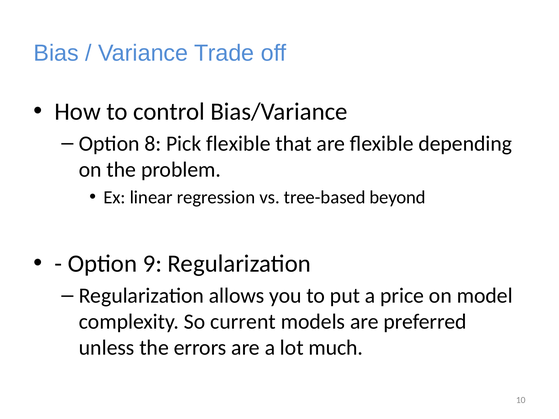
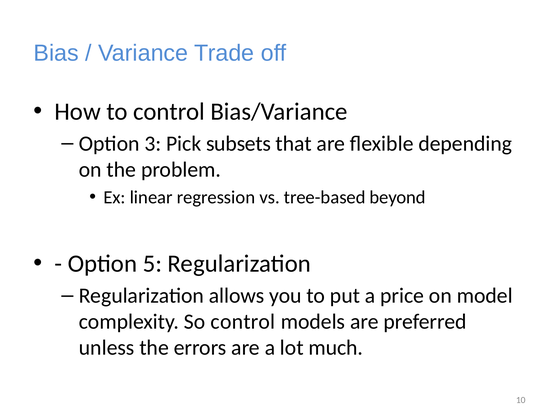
8: 8 -> 3
Pick flexible: flexible -> subsets
9: 9 -> 5
So current: current -> control
